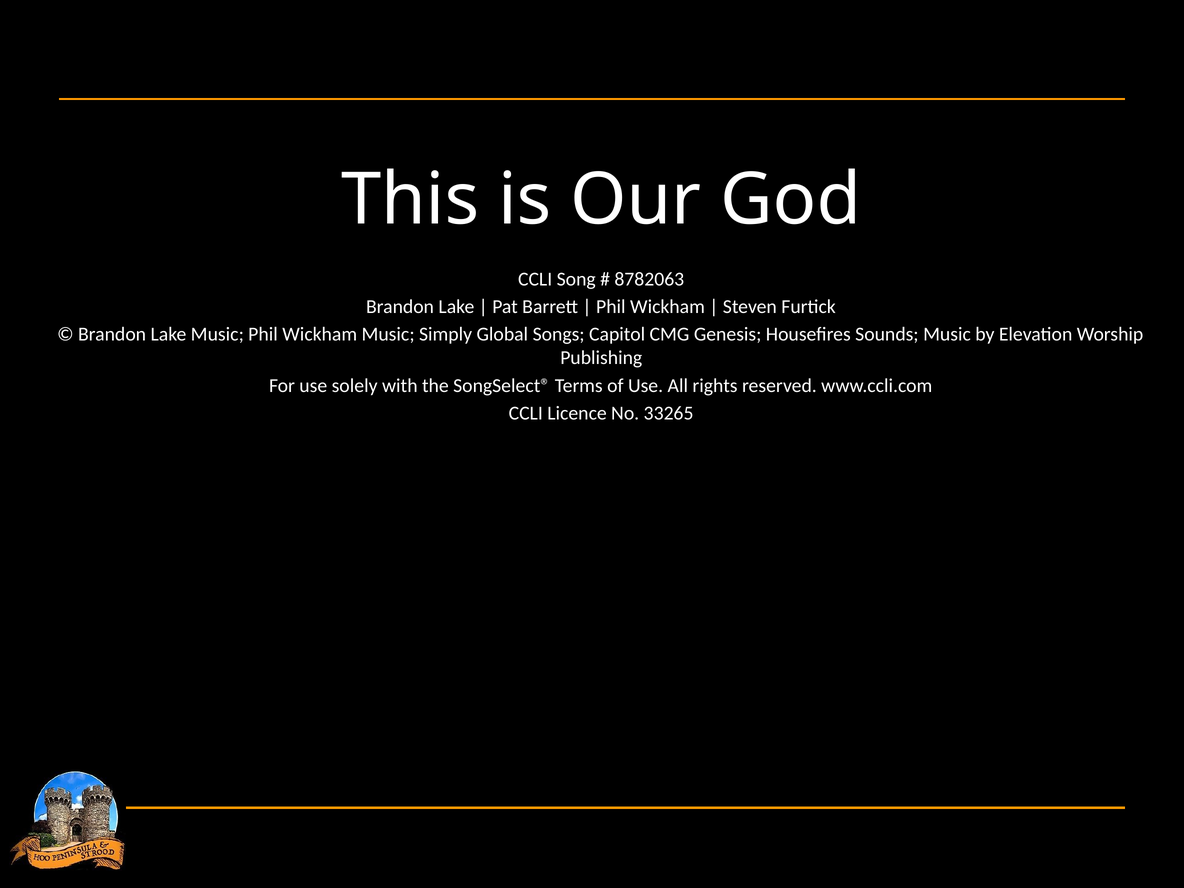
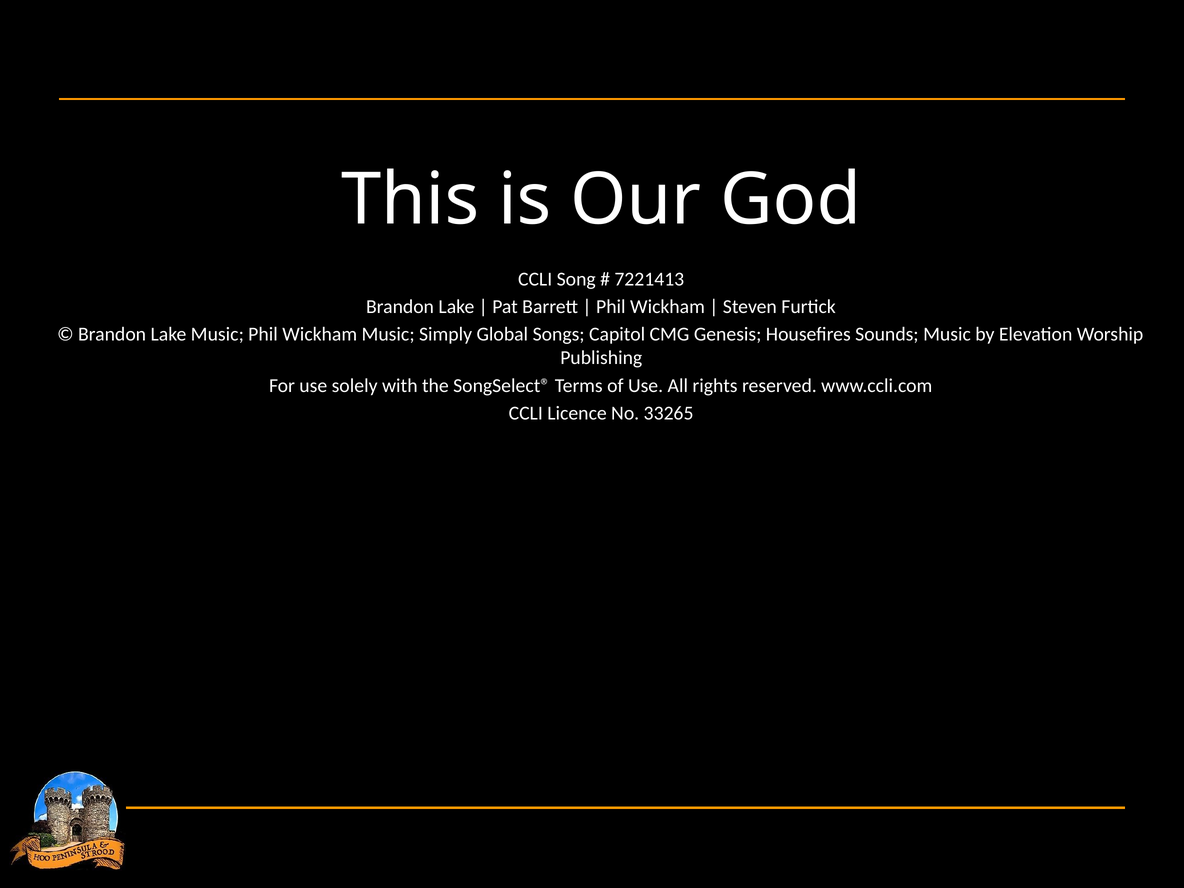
8782063: 8782063 -> 7221413
